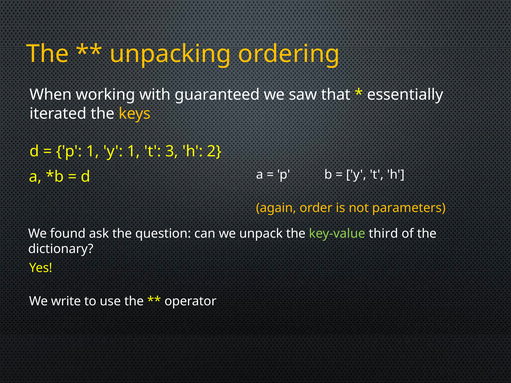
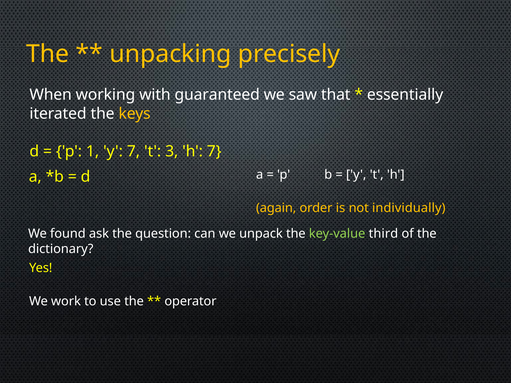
ordering: ordering -> precisely
y 1: 1 -> 7
h 2: 2 -> 7
parameters: parameters -> individually
write: write -> work
